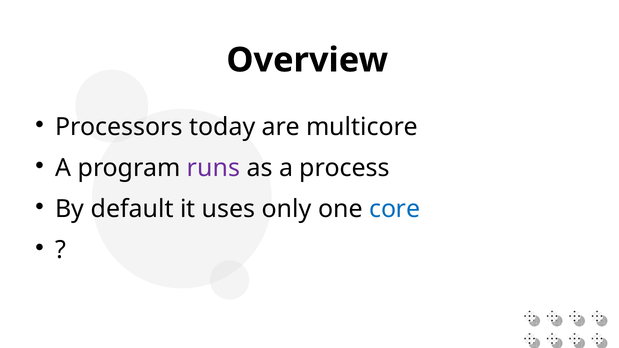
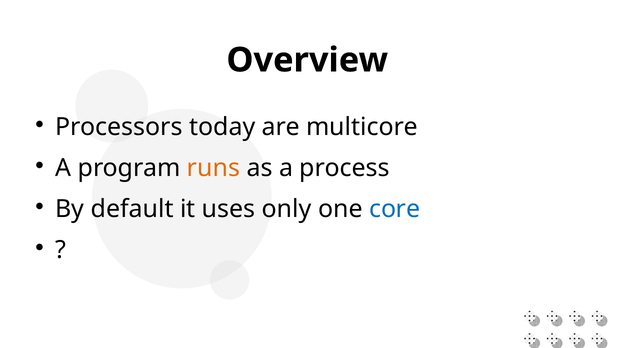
runs colour: purple -> orange
